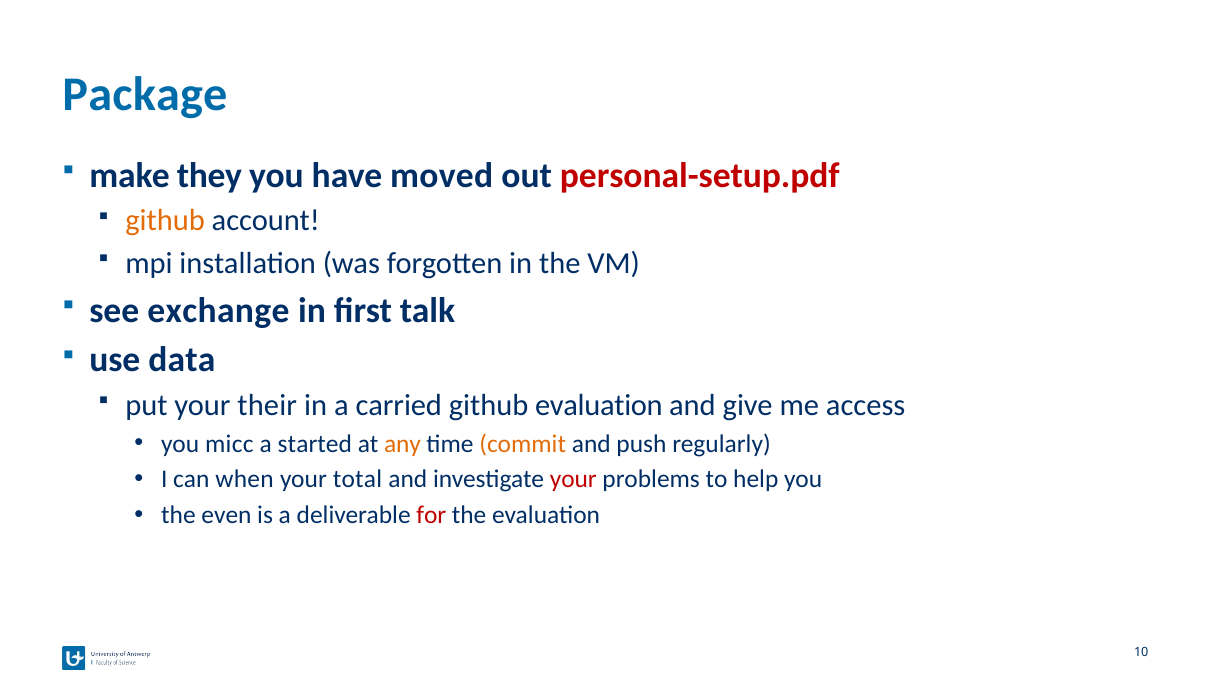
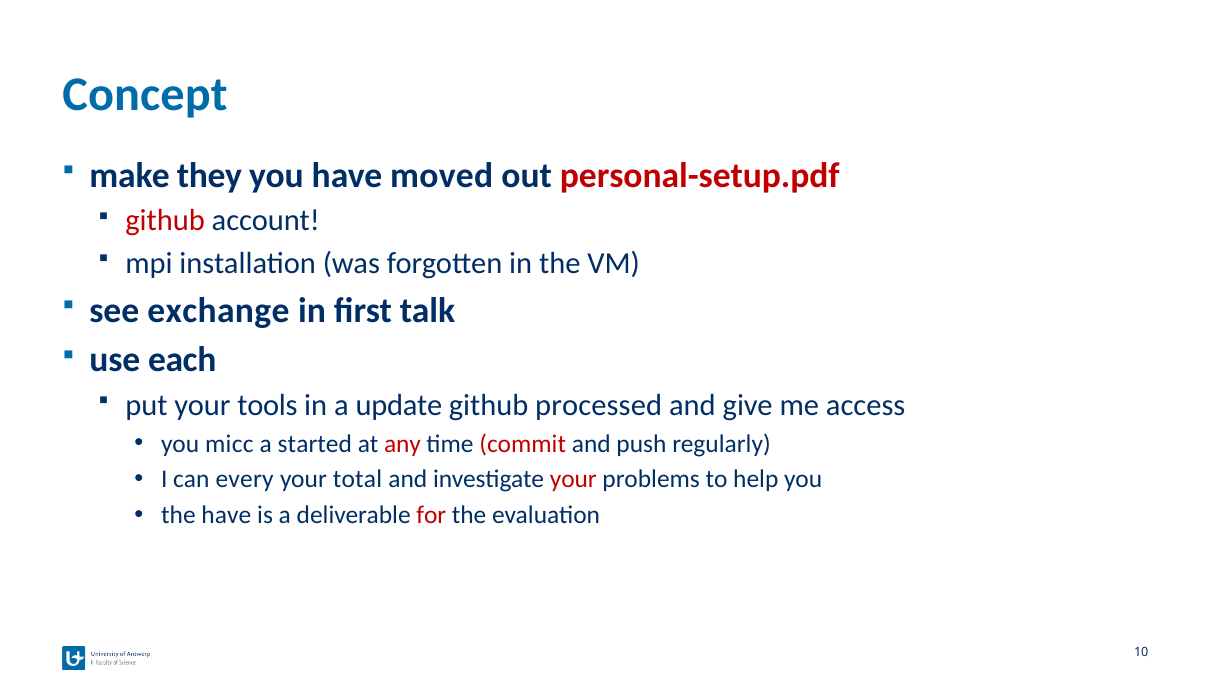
Package: Package -> Concept
github at (165, 221) colour: orange -> red
data: data -> each
their: their -> tools
carried: carried -> update
github evaluation: evaluation -> processed
any colour: orange -> red
commit colour: orange -> red
when: when -> every
the even: even -> have
